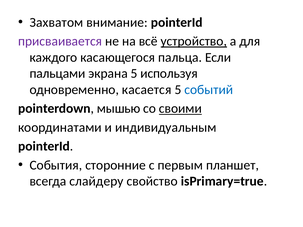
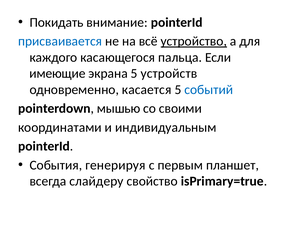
Захватом: Захватом -> Покидать
присваивается colour: purple -> blue
пальцами: пальцами -> имеющие
используя: используя -> устройств
своими underline: present -> none
сторонние: сторонние -> генерируя
